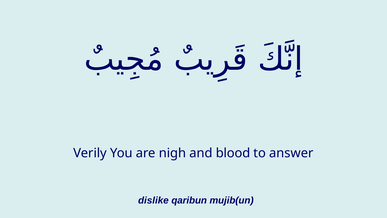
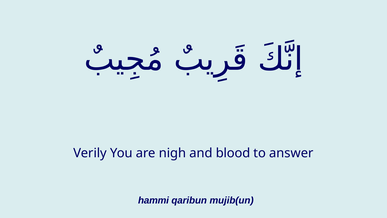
dislike: dislike -> hammi
